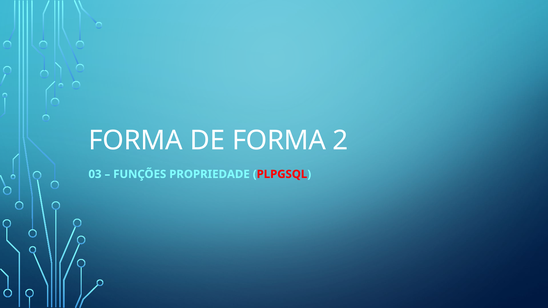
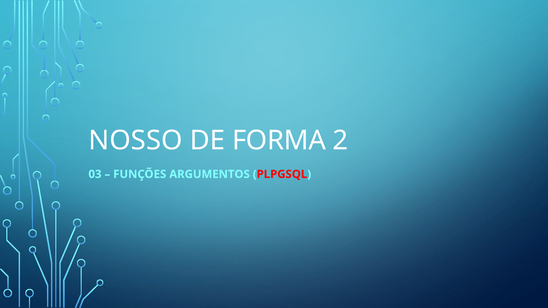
FORMA at (136, 141): FORMA -> NOSSO
PROPRIEDADE: PROPRIEDADE -> ARGUMENTOS
